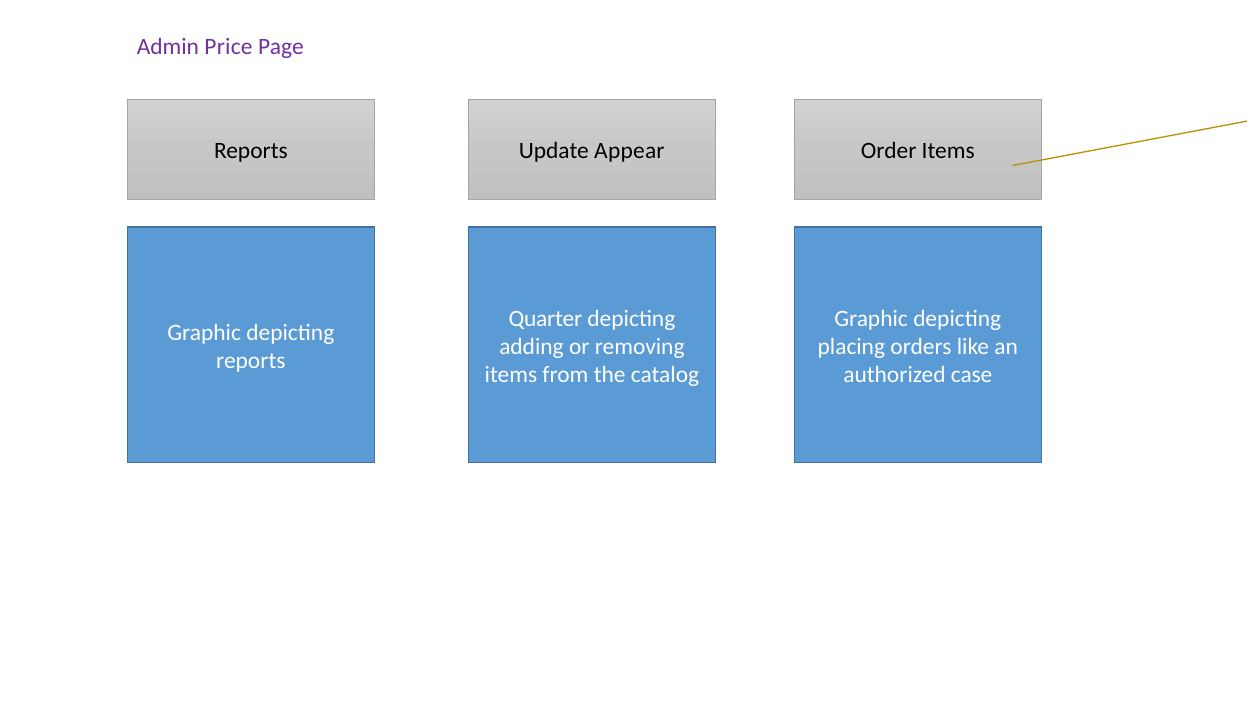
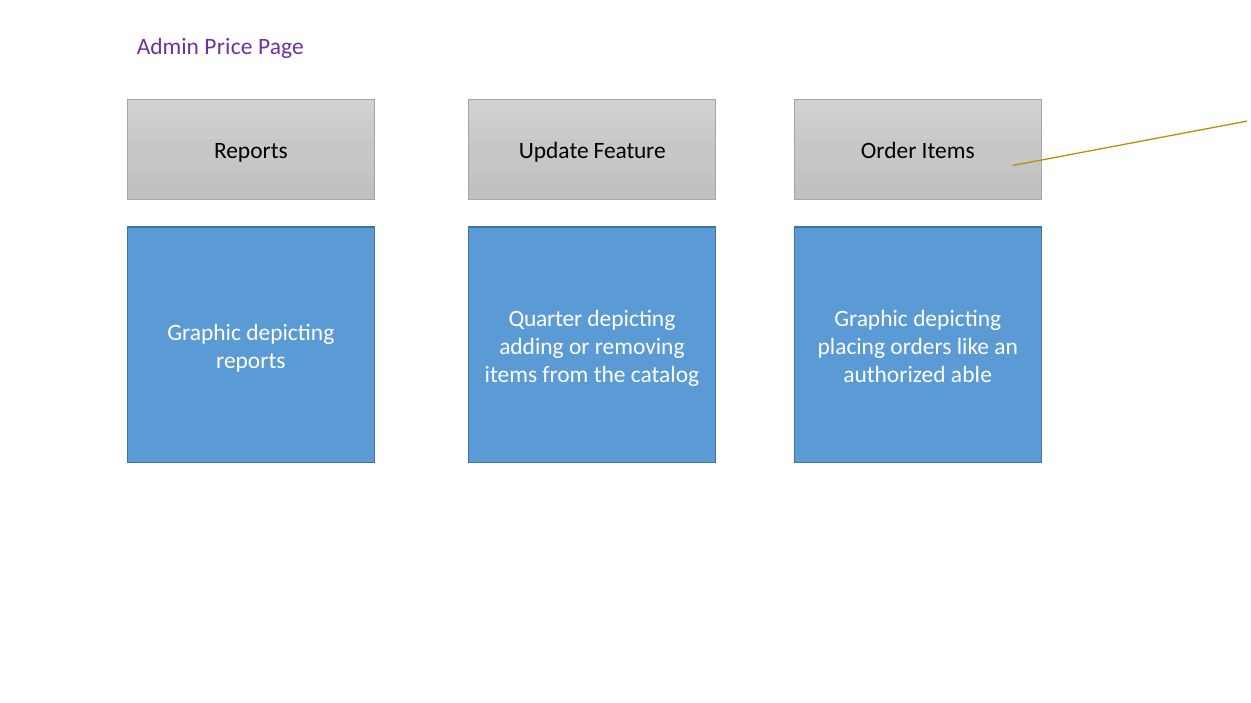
Appear: Appear -> Feature
case: case -> able
